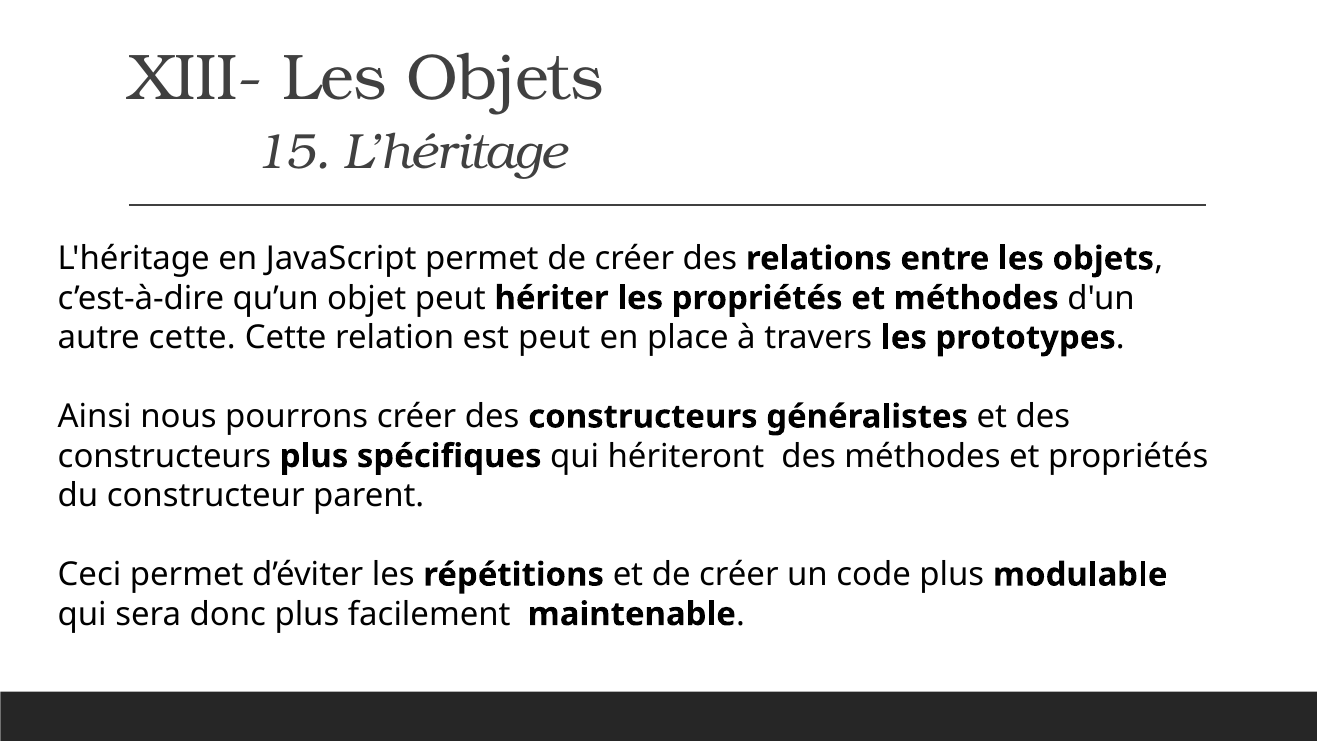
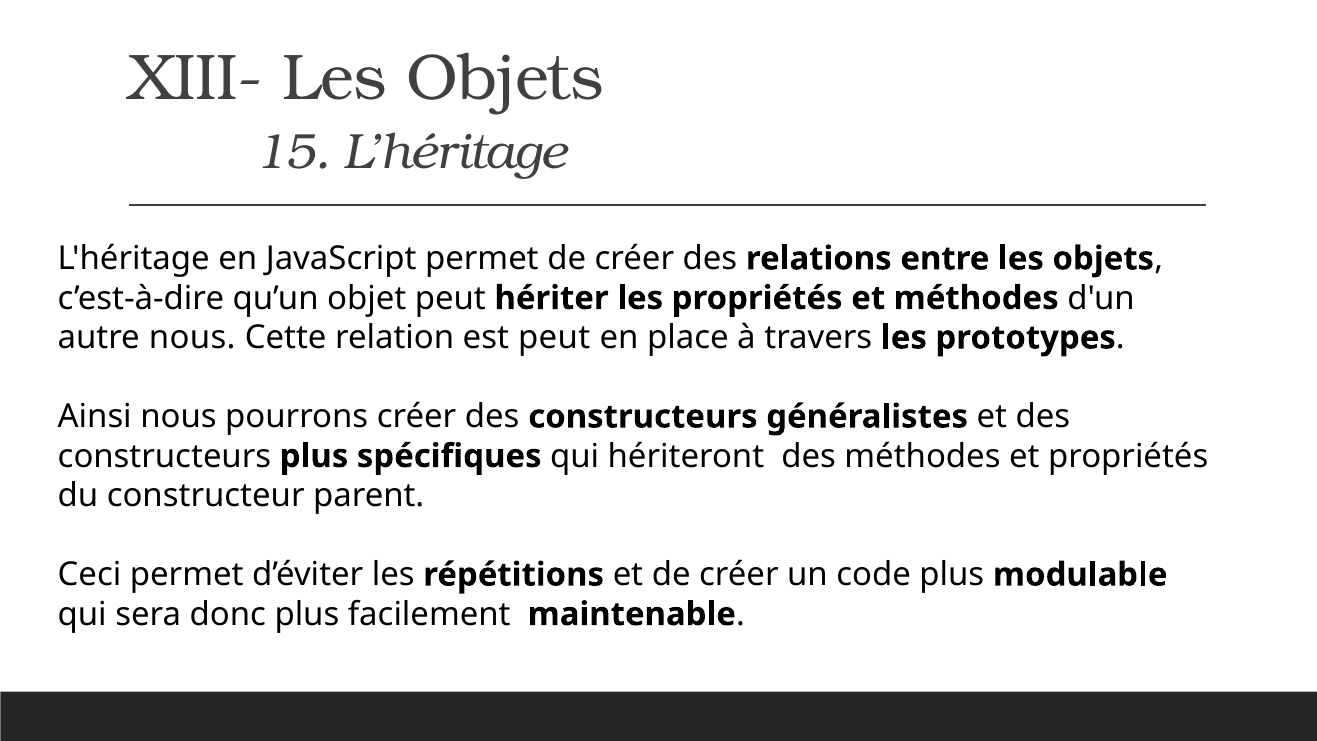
autre cette: cette -> nous
